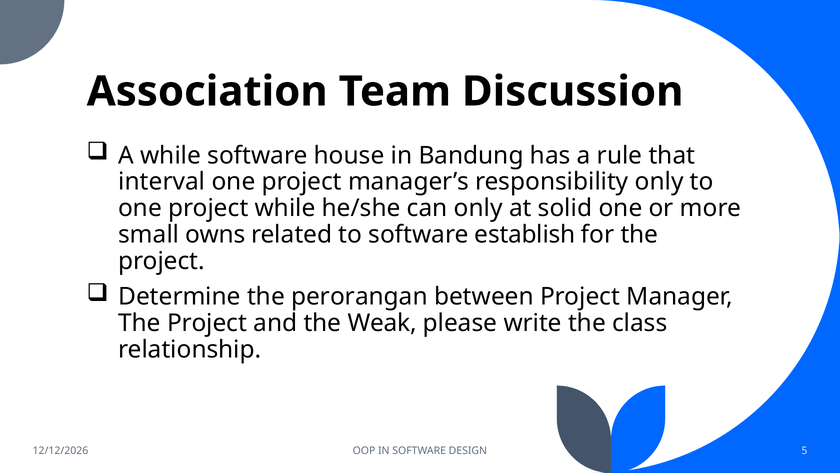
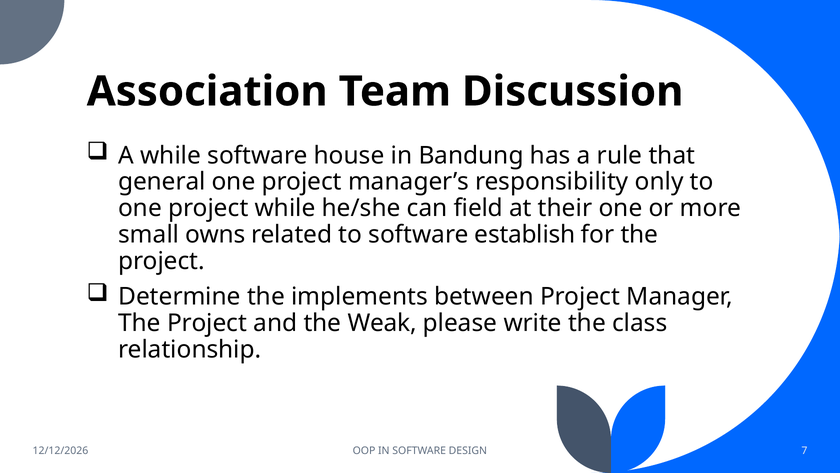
interval: interval -> general
can only: only -> field
solid: solid -> their
perorangan: perorangan -> implements
5: 5 -> 7
